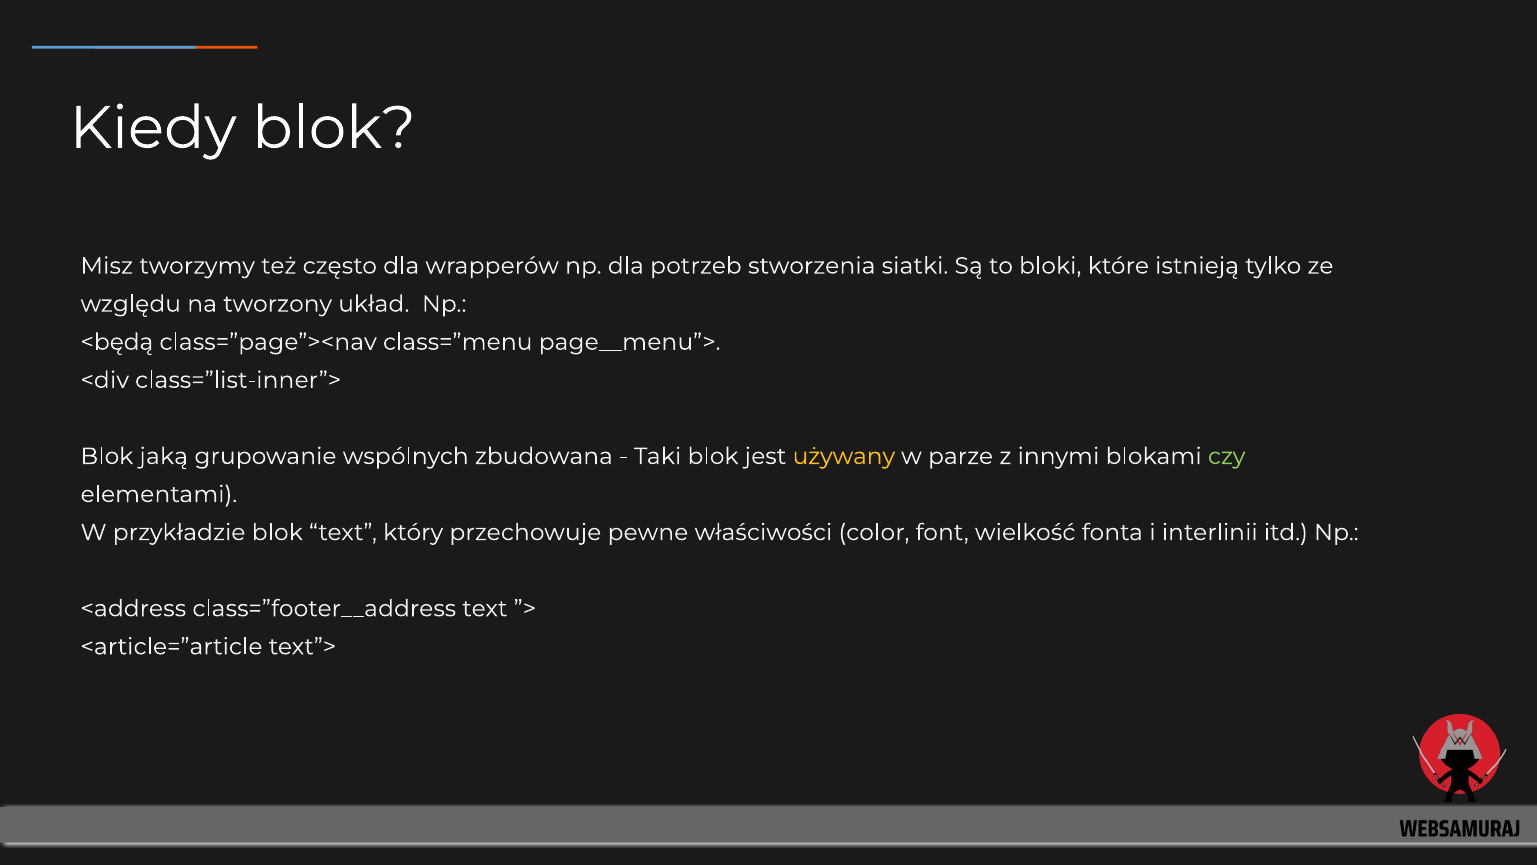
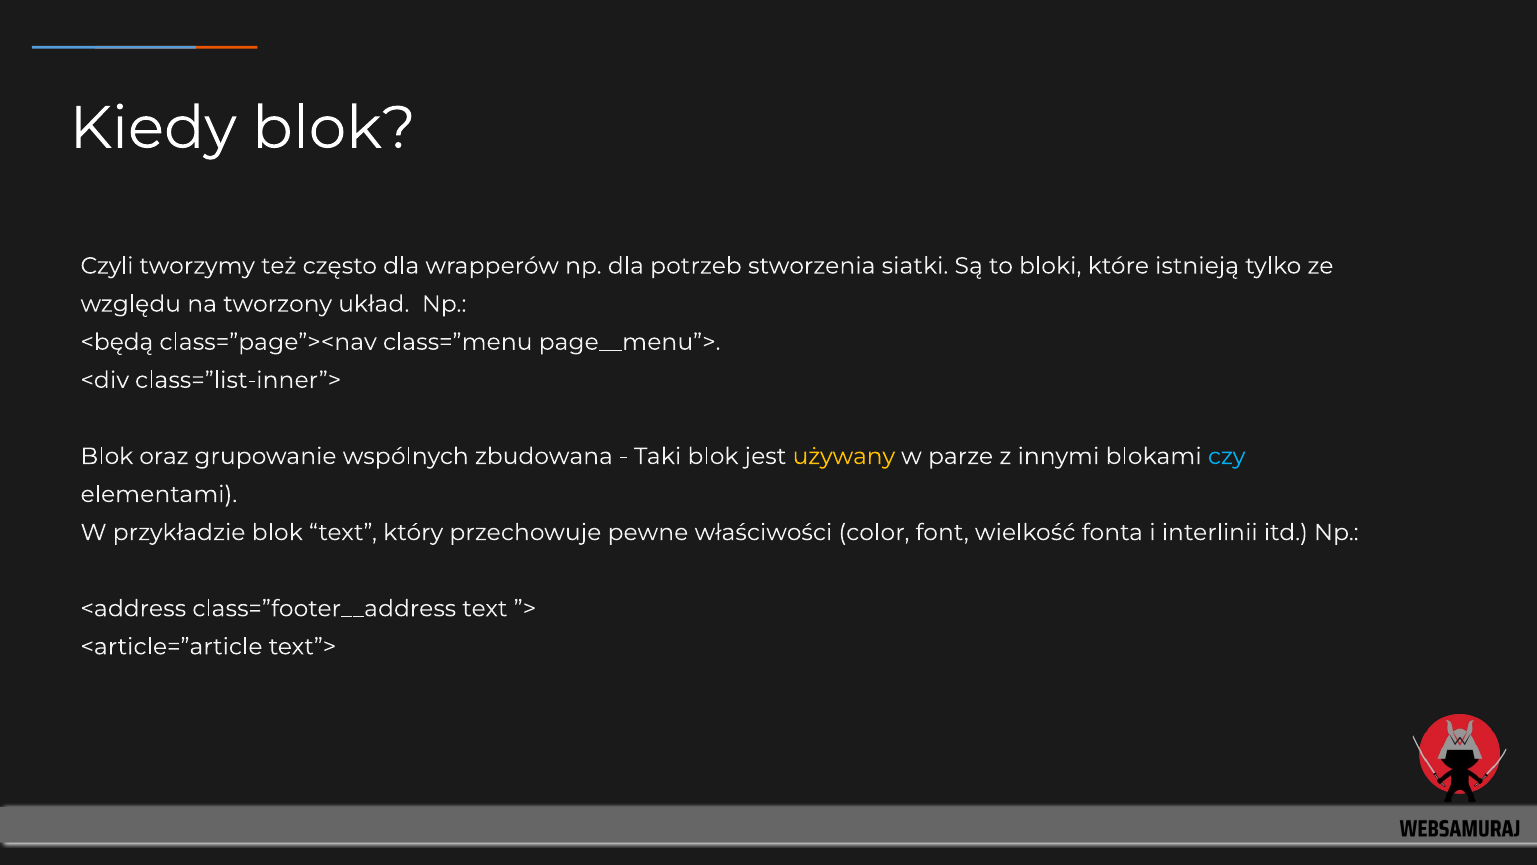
Misz: Misz -> Czyli
jaką: jaką -> oraz
czy colour: light green -> light blue
